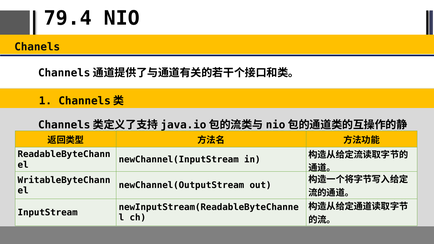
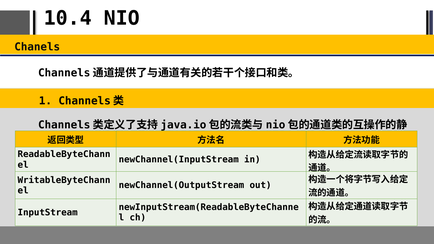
79.4: 79.4 -> 10.4
